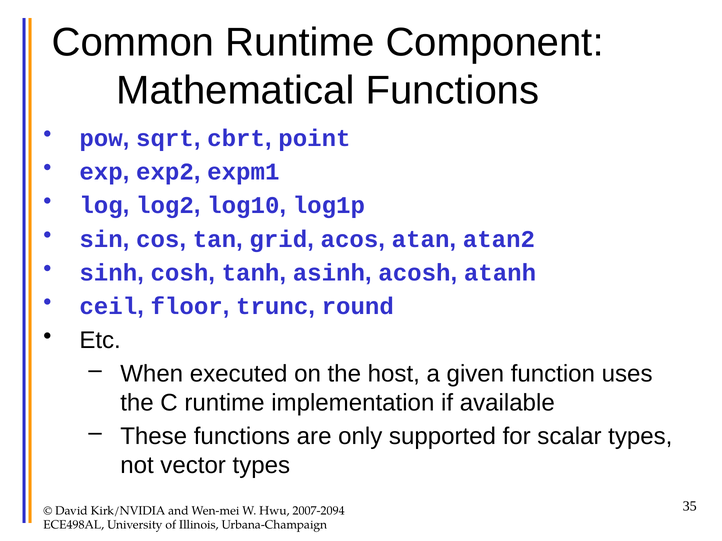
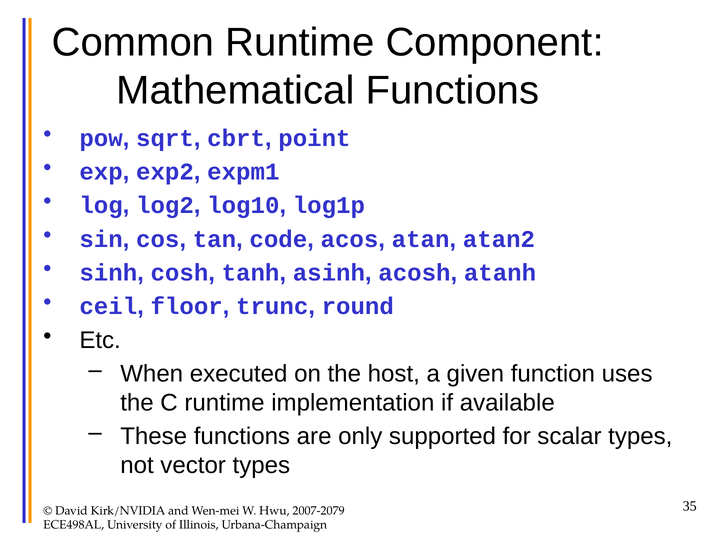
grid: grid -> code
2007-2094: 2007-2094 -> 2007-2079
